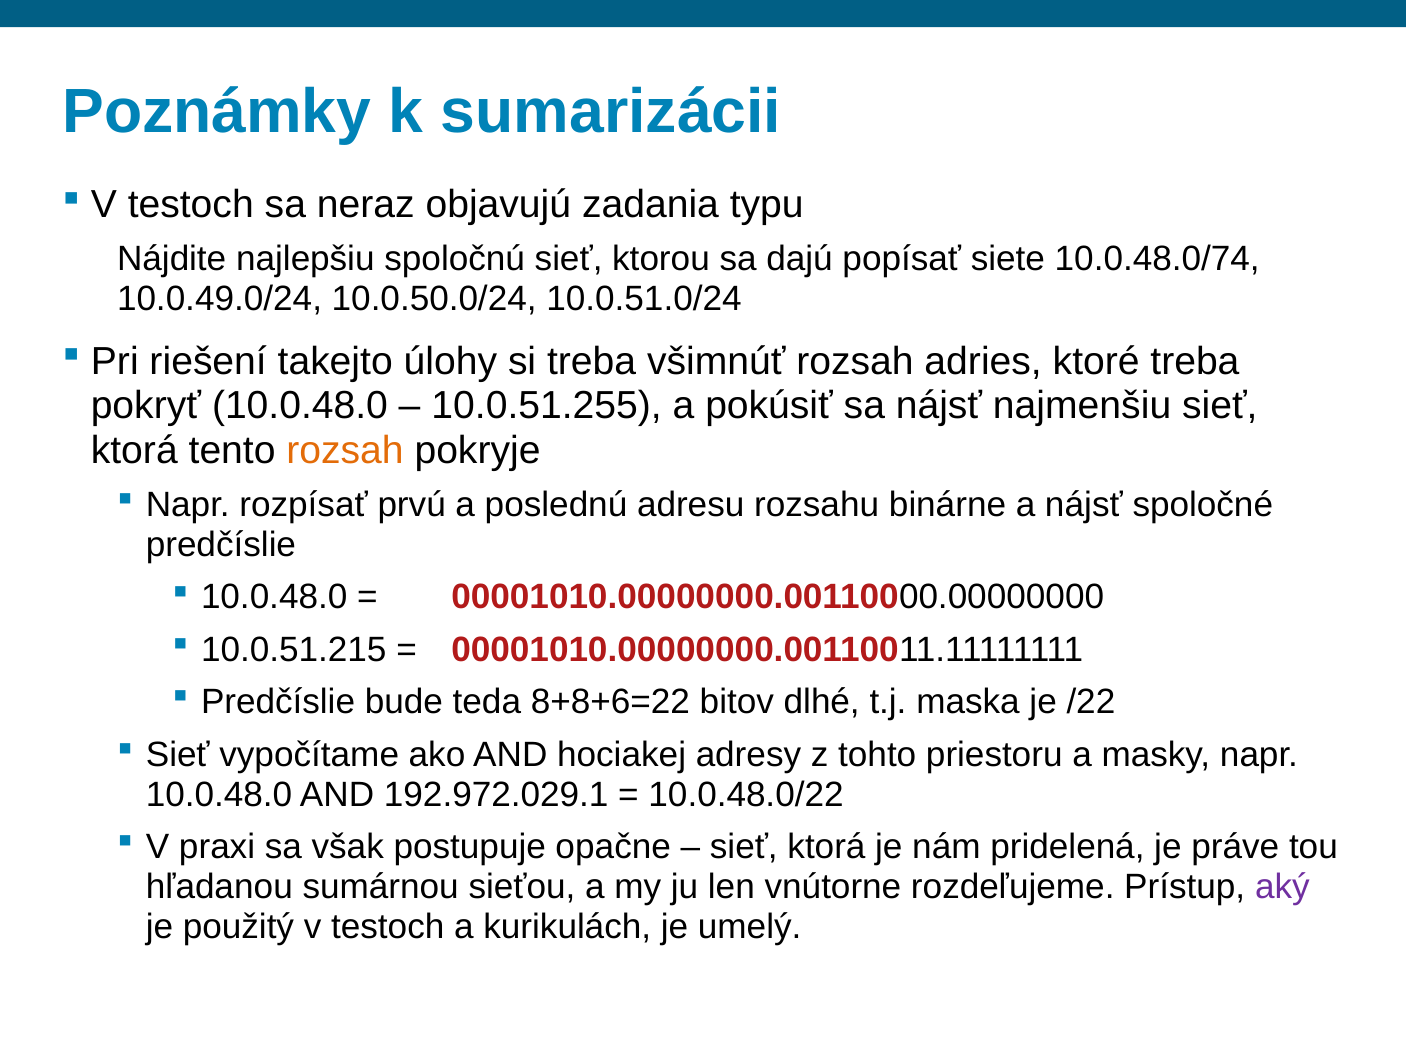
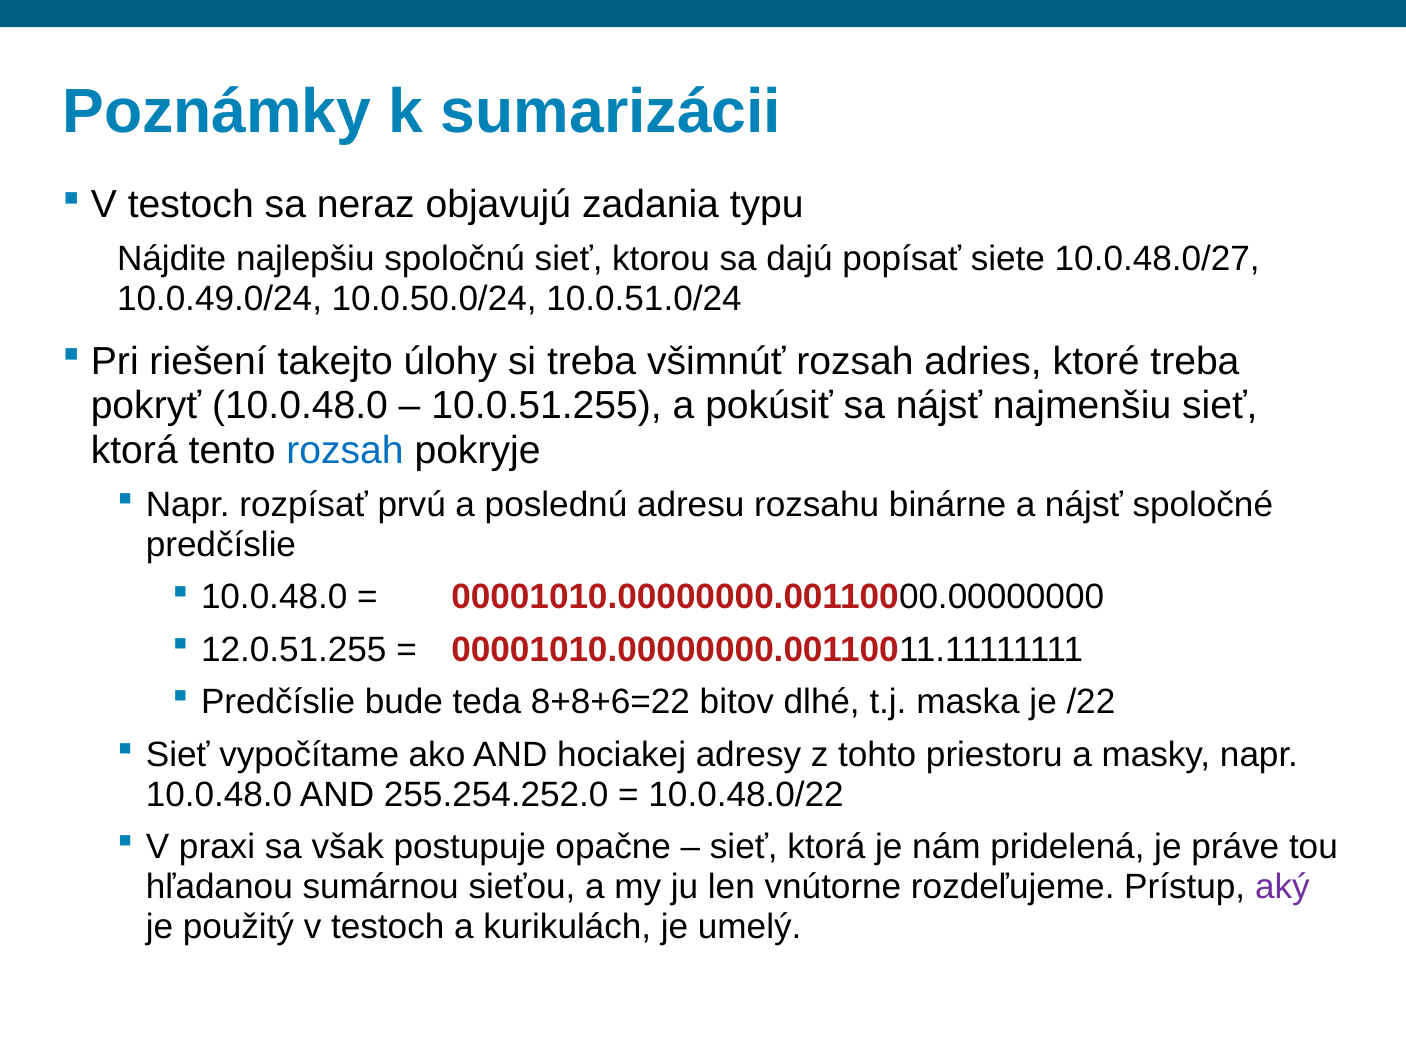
10.0.48.0/74: 10.0.48.0/74 -> 10.0.48.0/27
rozsah at (345, 451) colour: orange -> blue
10.0.51.215: 10.0.51.215 -> 12.0.51.255
192.972.029.1: 192.972.029.1 -> 255.254.252.0
